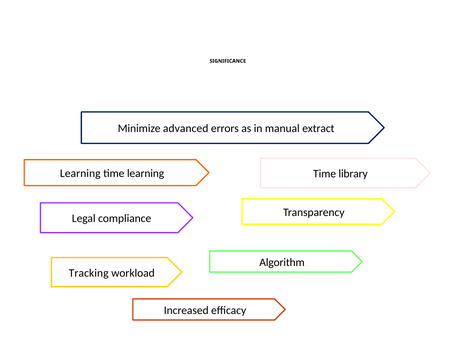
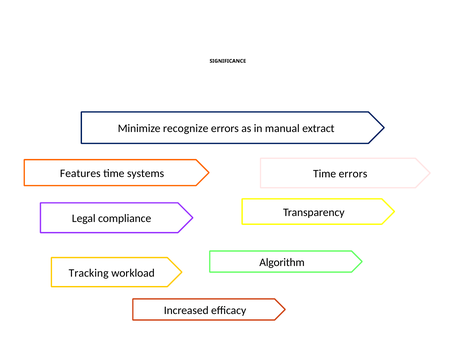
advanced: advanced -> recognize
Learning at (80, 173): Learning -> Features
time learning: learning -> systems
Time library: library -> errors
